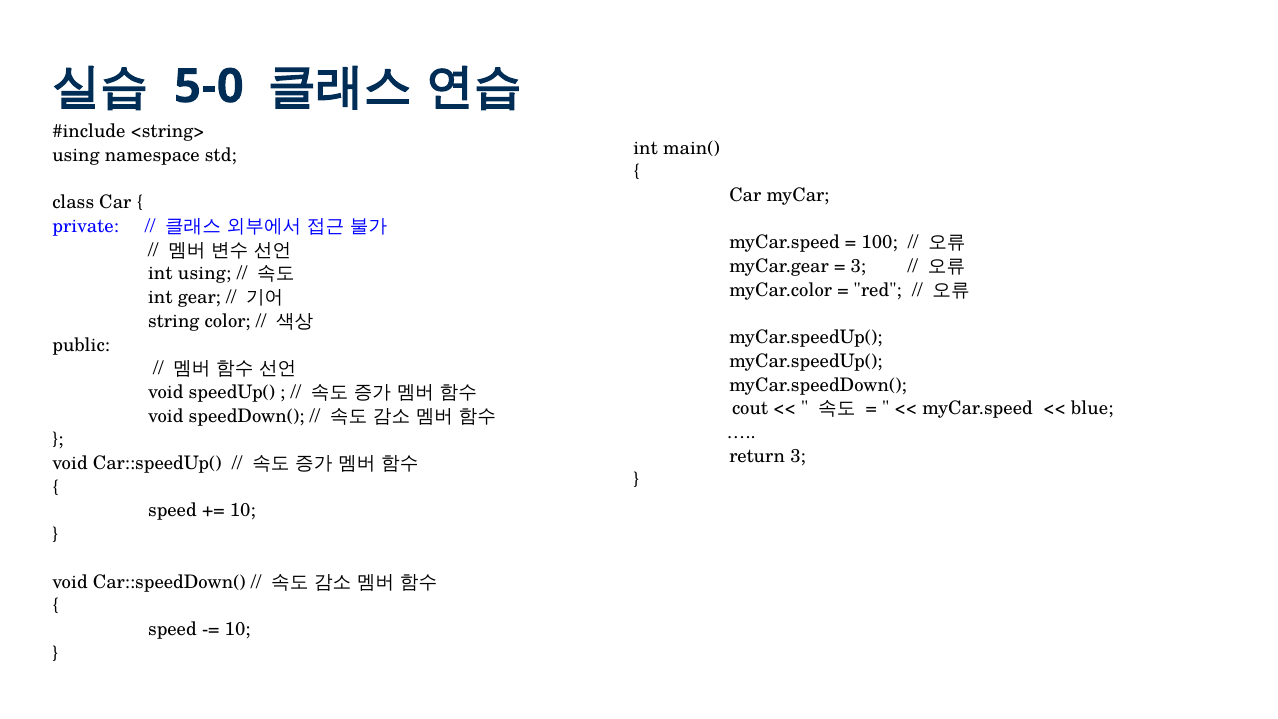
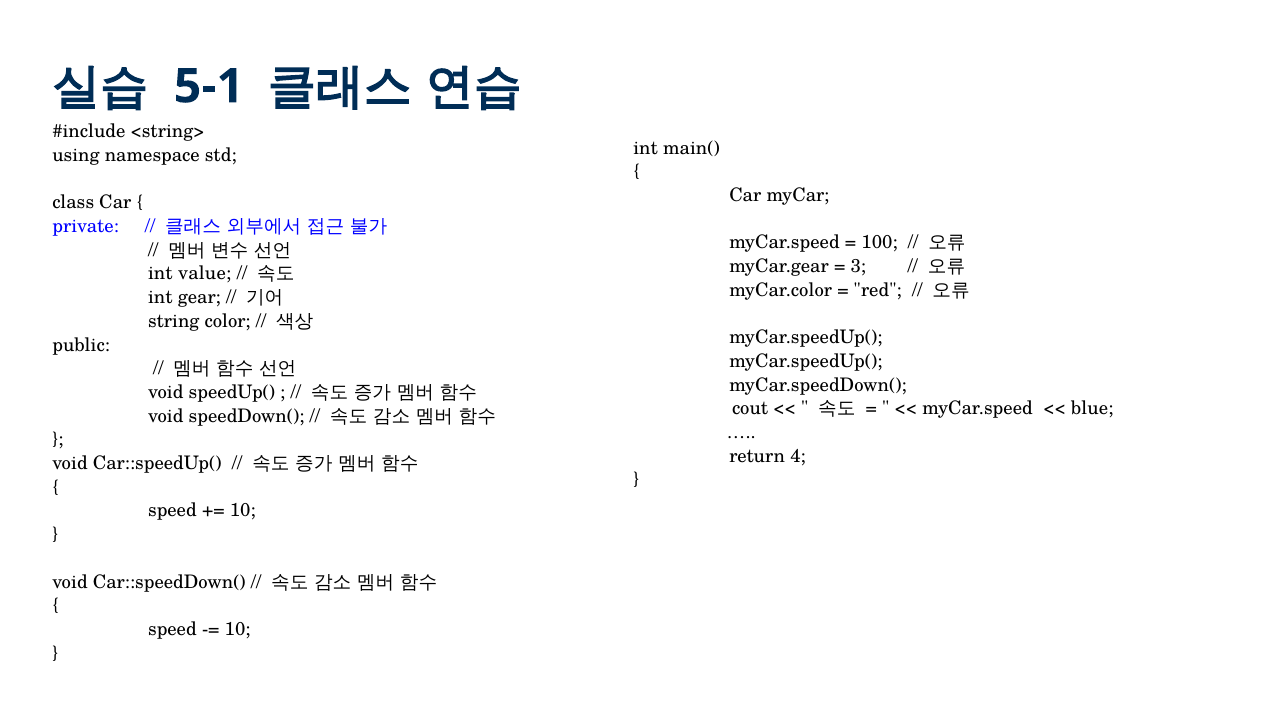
5-0: 5-0 -> 5-1
int using: using -> value
return 3: 3 -> 4
